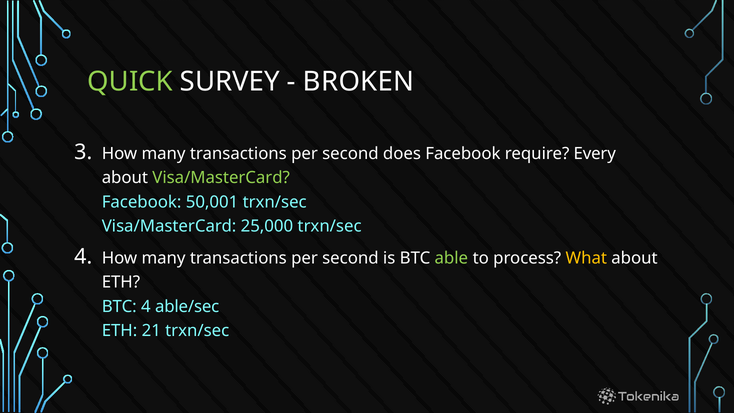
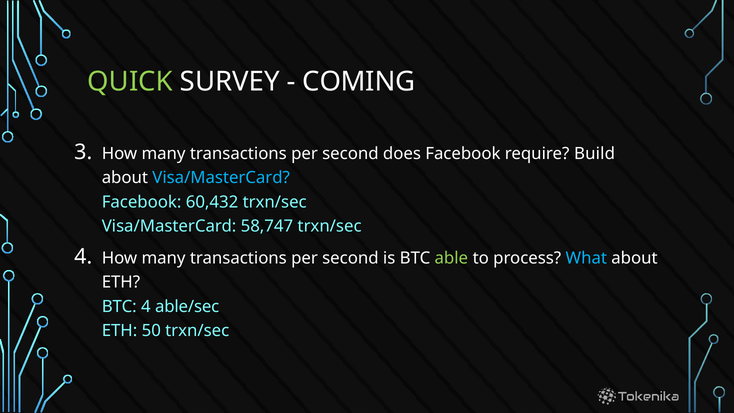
BROKEN: BROKEN -> COMING
Every: Every -> Build
Visa/MasterCard at (221, 178) colour: light green -> light blue
50,001: 50,001 -> 60,432
25,000: 25,000 -> 58,747
What colour: yellow -> light blue
21: 21 -> 50
